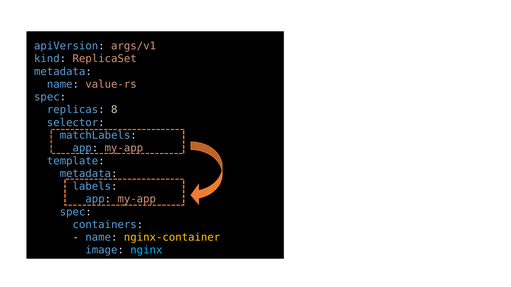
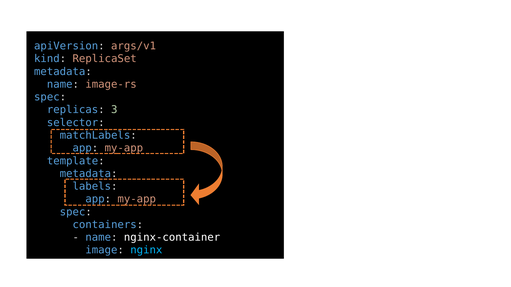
value-rs: value-rs -> image-rs
8: 8 -> 3
nginx-container colour: yellow -> white
